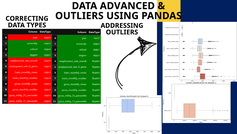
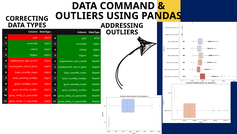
ADVANCED: ADVANCED -> COMMAND
